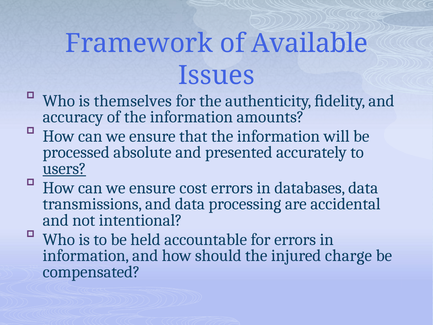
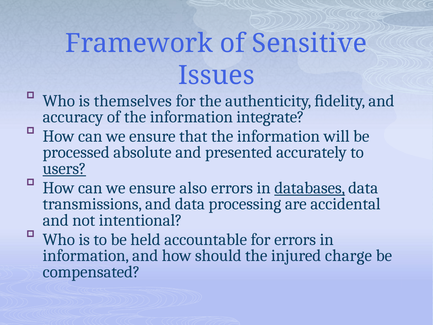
Available: Available -> Sensitive
amounts: amounts -> integrate
cost: cost -> also
databases underline: none -> present
